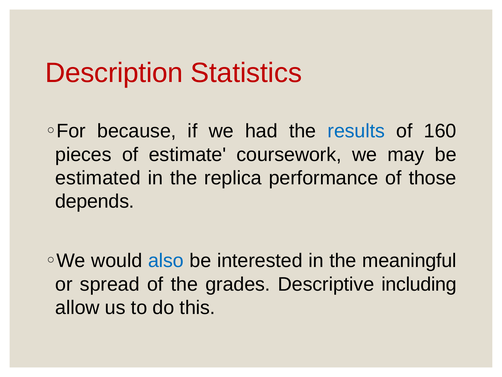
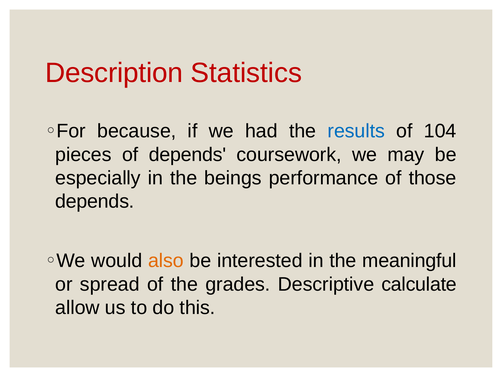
160: 160 -> 104
of estimate: estimate -> depends
estimated: estimated -> especially
replica: replica -> beings
also colour: blue -> orange
including: including -> calculate
